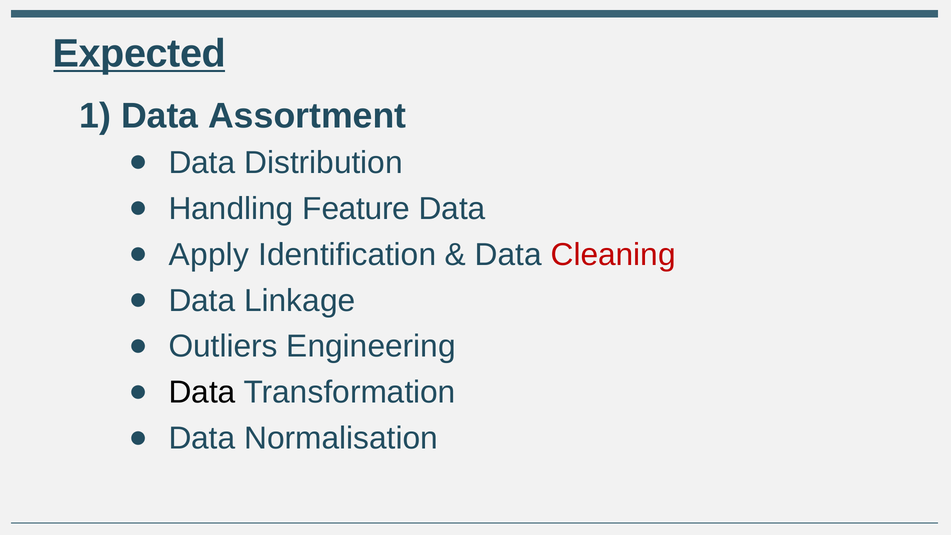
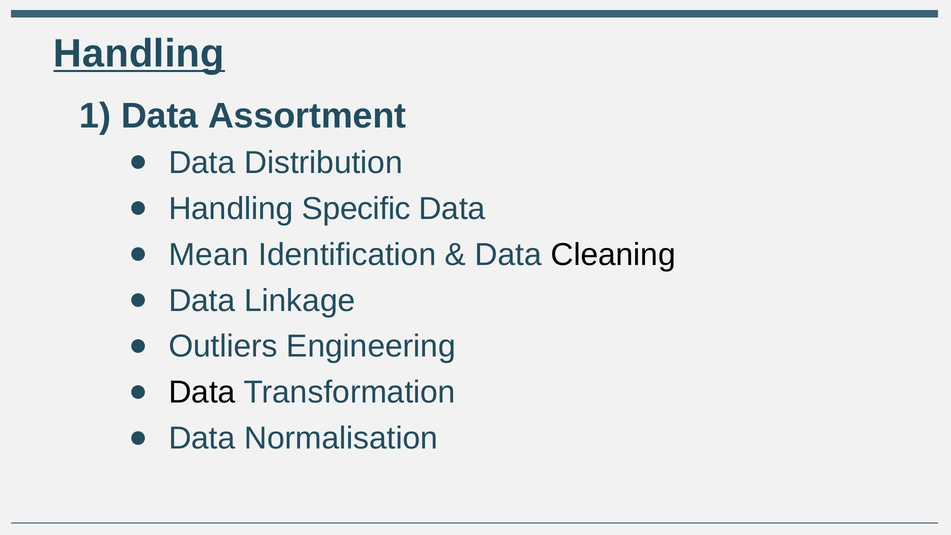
Expected at (139, 54): Expected -> Handling
Feature: Feature -> Specific
Apply: Apply -> Mean
Cleaning colour: red -> black
